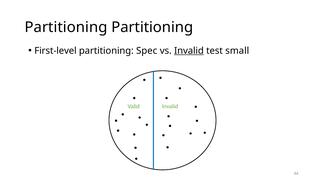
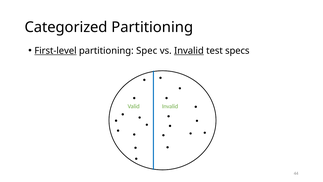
Partitioning at (66, 27): Partitioning -> Categorized
First-level underline: none -> present
small: small -> specs
